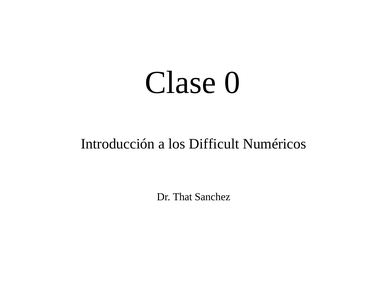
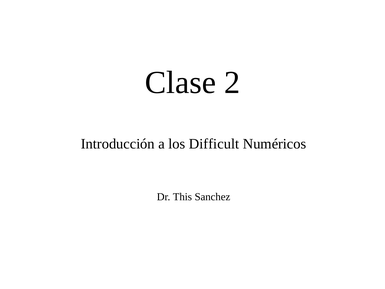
0: 0 -> 2
That: That -> This
